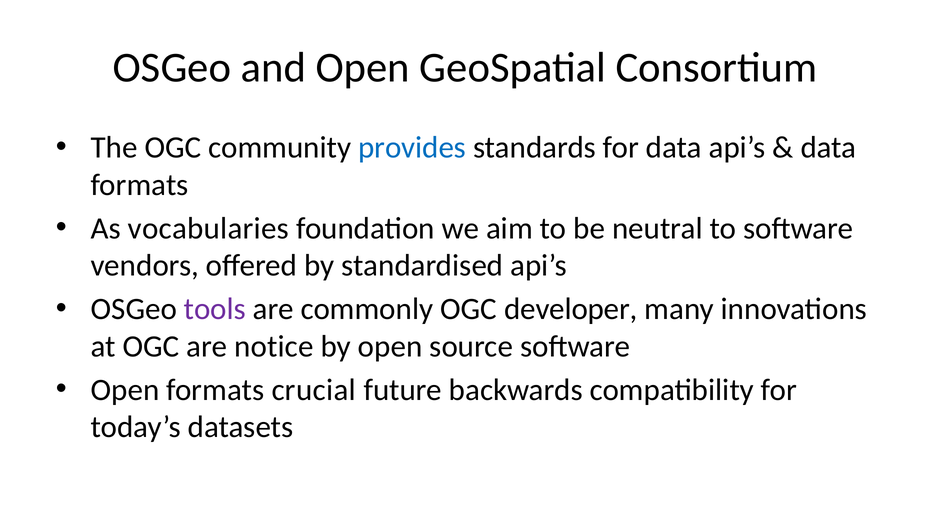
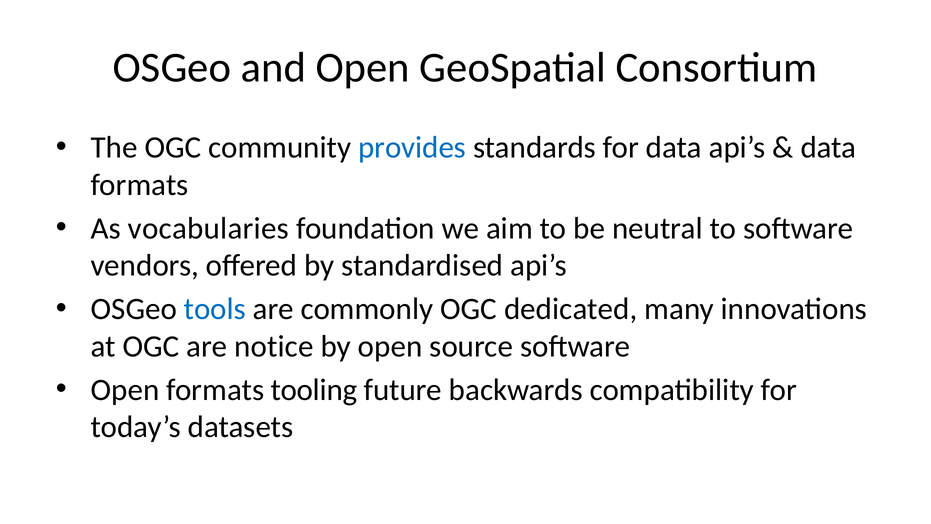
tools colour: purple -> blue
developer: developer -> dedicated
crucial: crucial -> tooling
